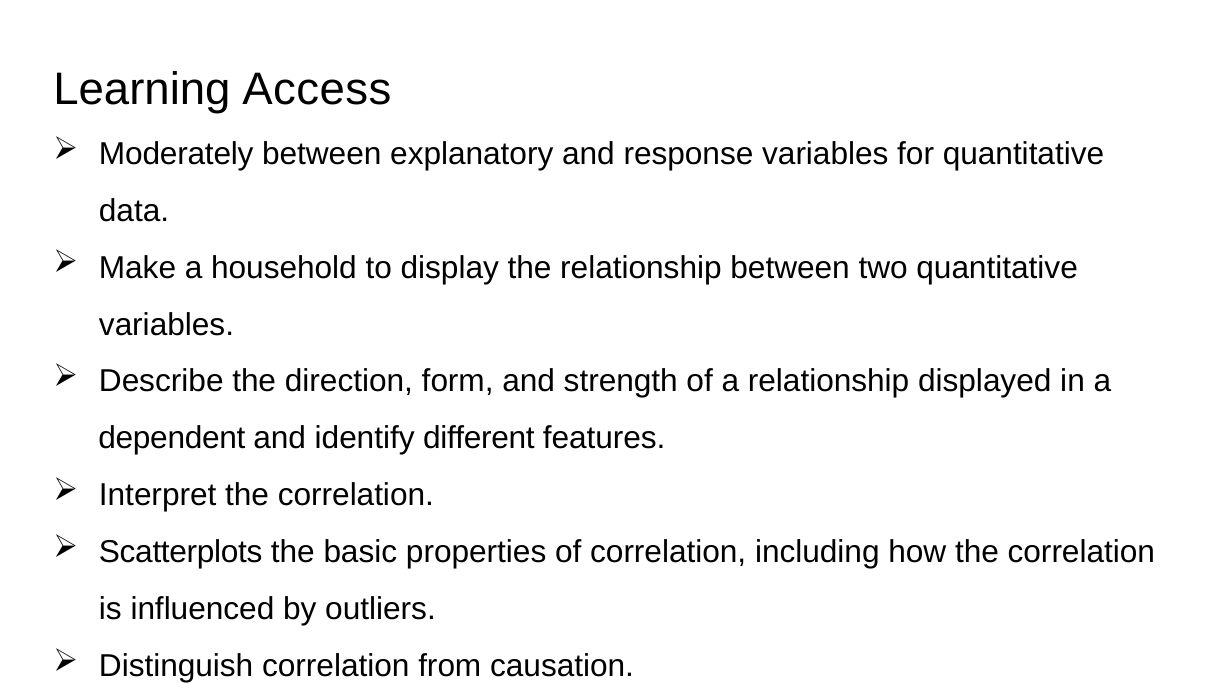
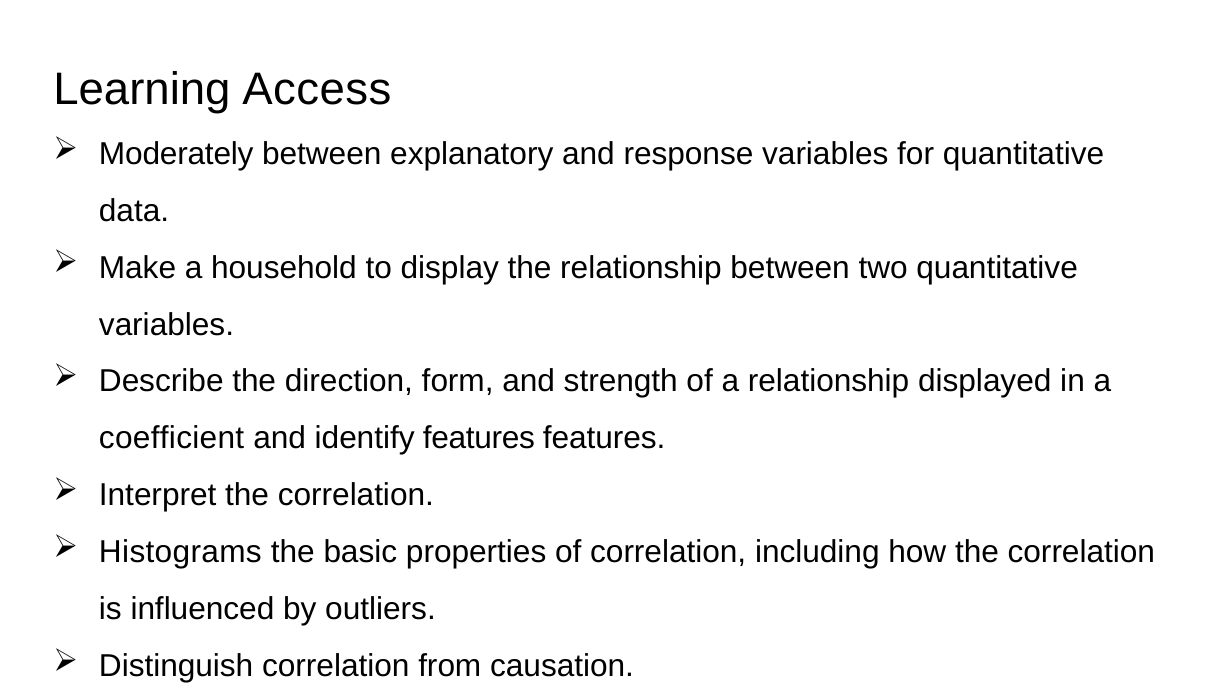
dependent: dependent -> coefficient
identify different: different -> features
Scatterplots: Scatterplots -> Histograms
